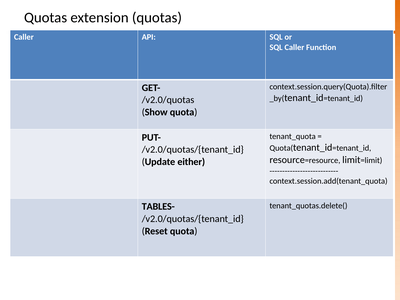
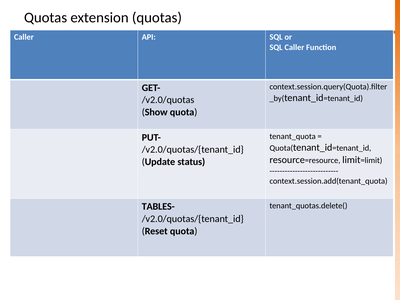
either: either -> status
